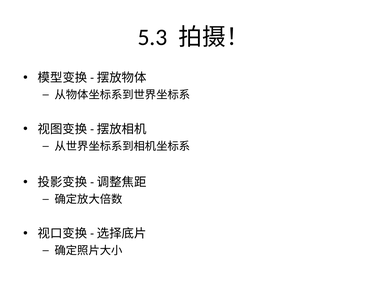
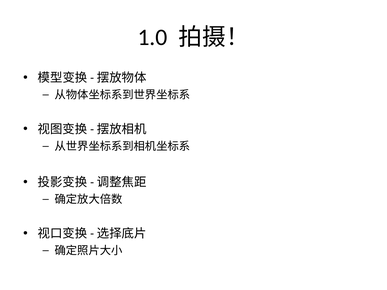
5.3: 5.3 -> 1.0
